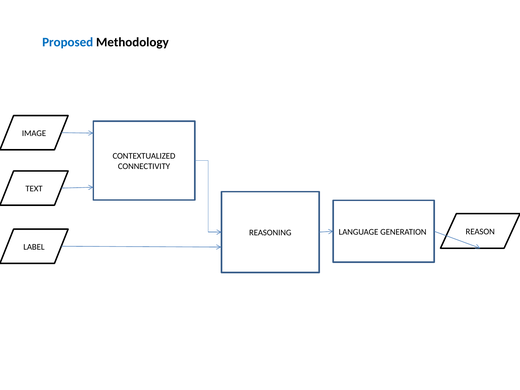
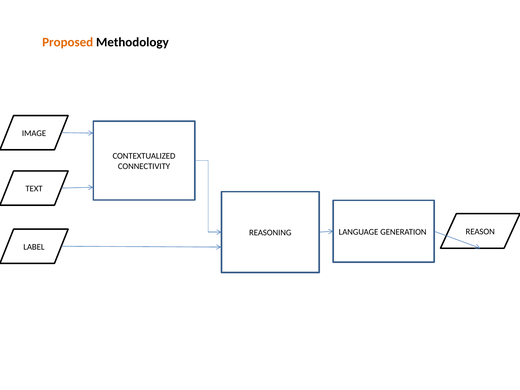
Proposed colour: blue -> orange
